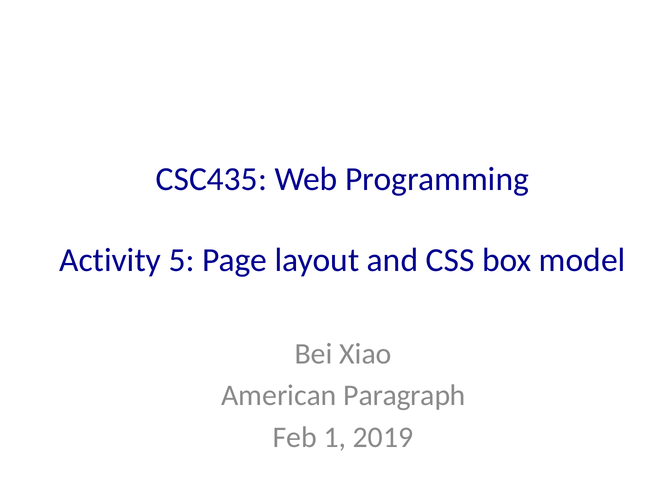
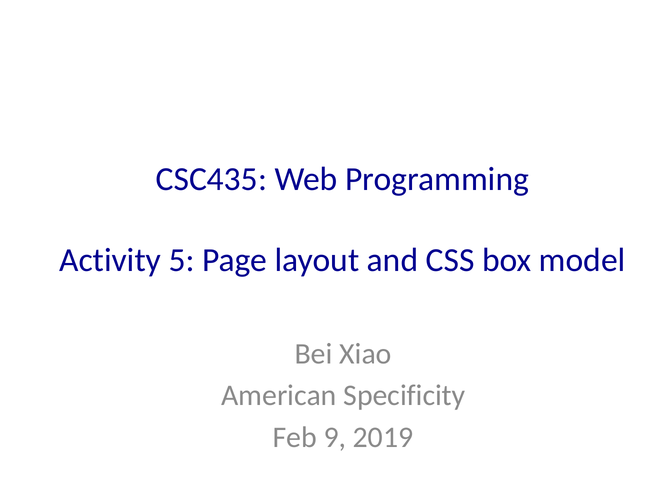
Paragraph: Paragraph -> Specificity
1: 1 -> 9
